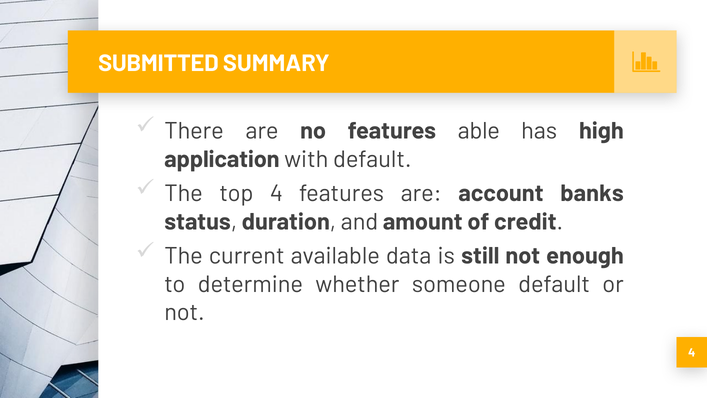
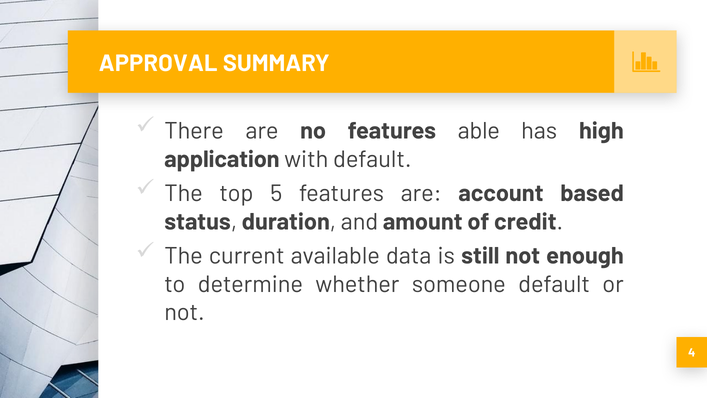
SUBMITTED: SUBMITTED -> APPROVAL
top 4: 4 -> 5
banks: banks -> based
